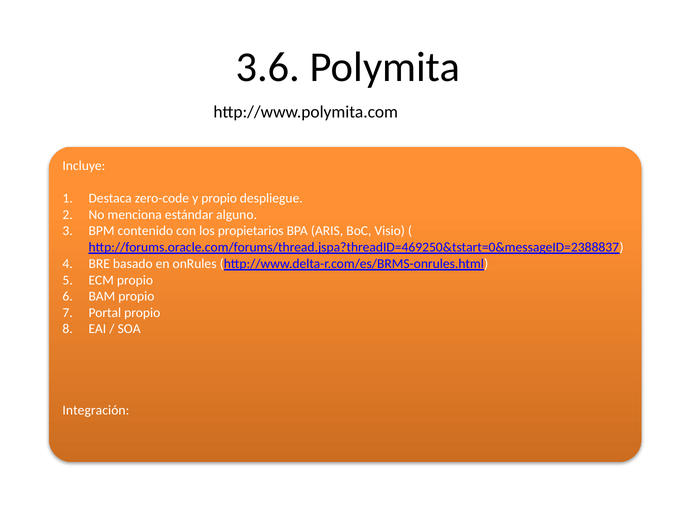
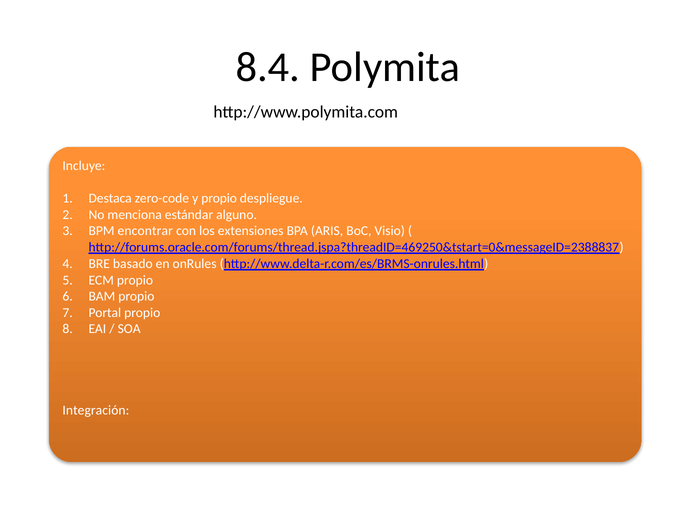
3.6: 3.6 -> 8.4
contenido: contenido -> encontrar
propietarios: propietarios -> extensiones
